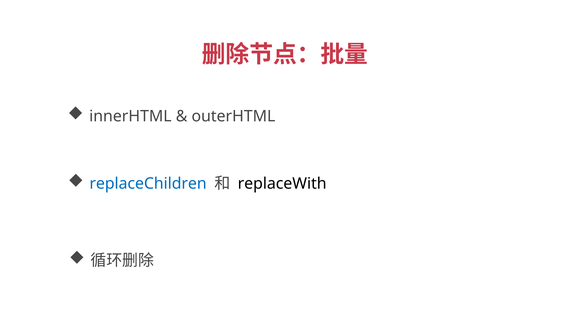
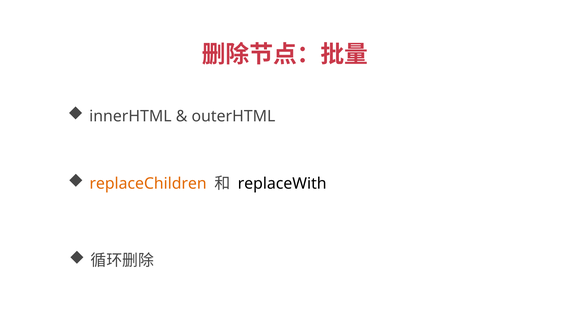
replaceChildren colour: blue -> orange
